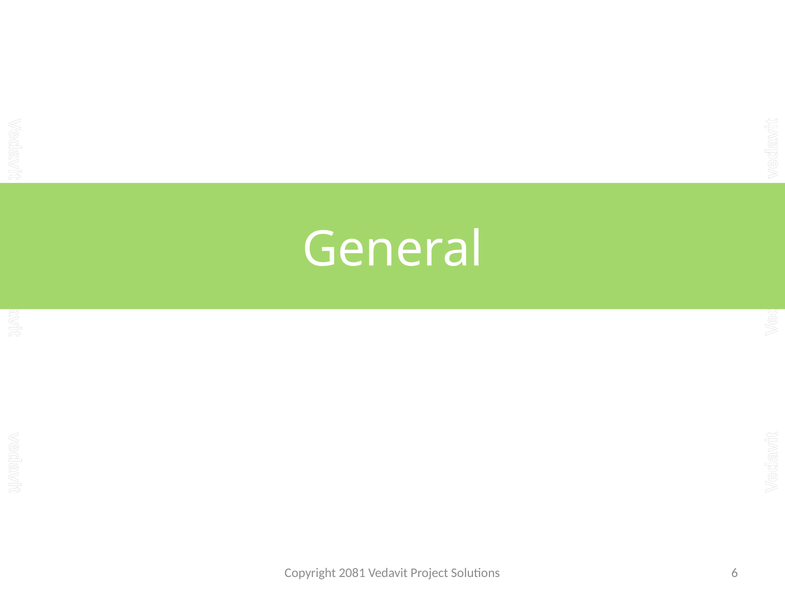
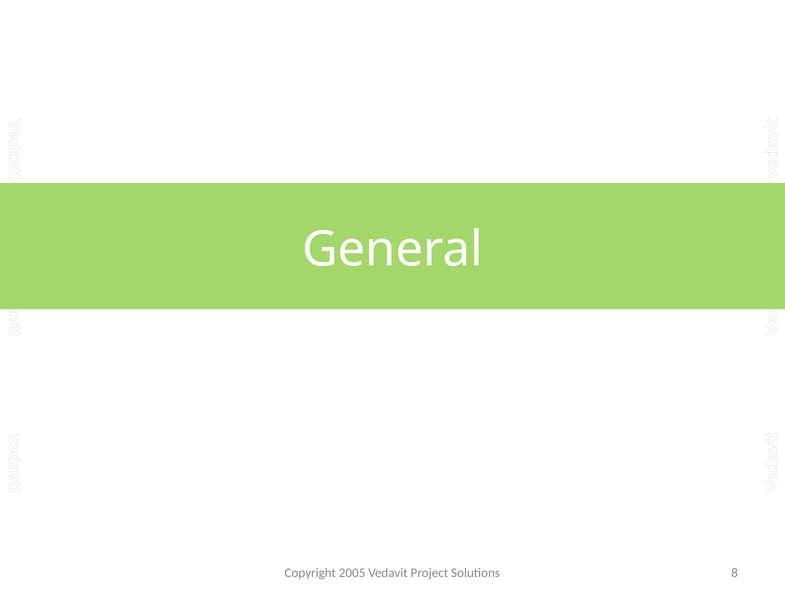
2081: 2081 -> 2005
6: 6 -> 8
